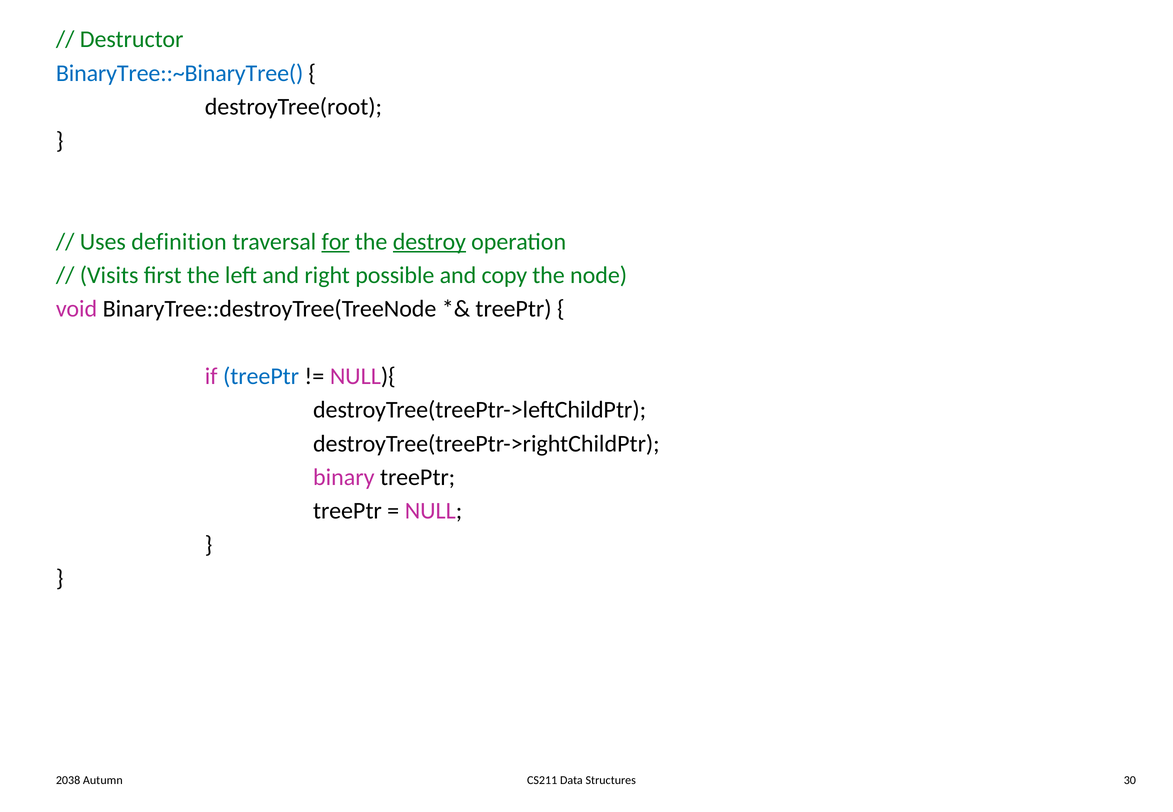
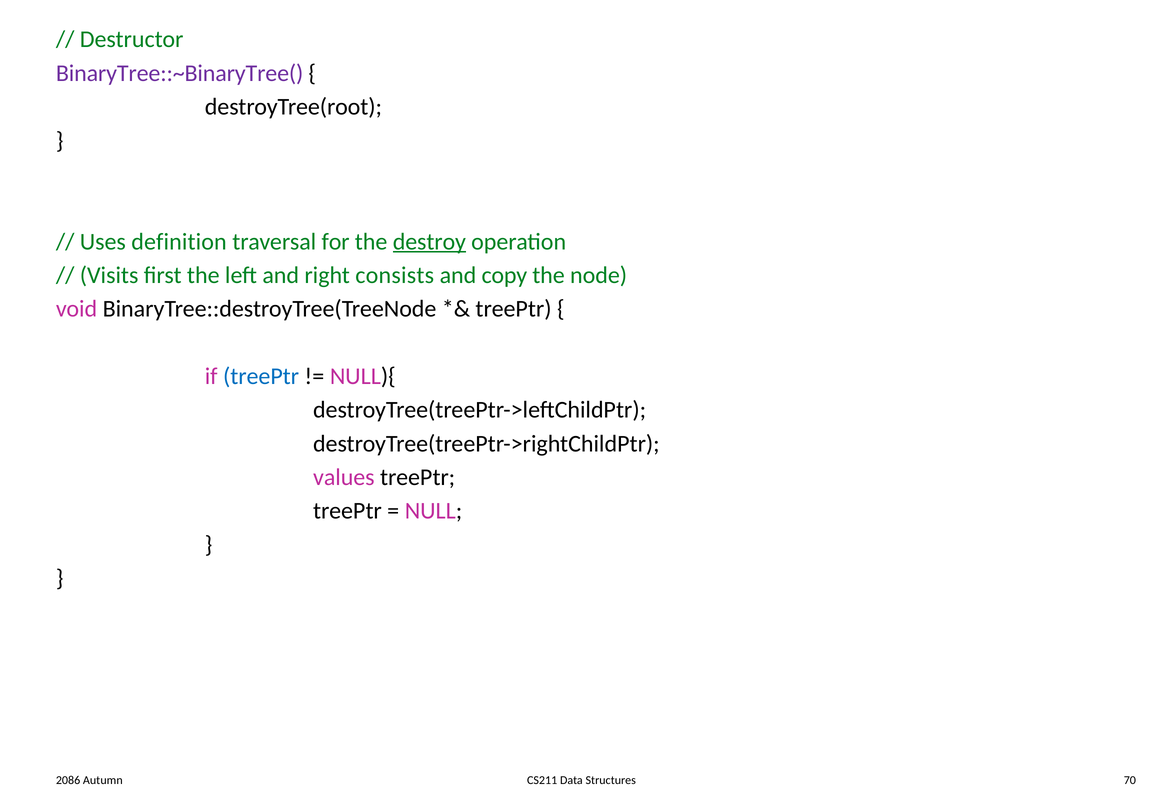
BinaryTree::~BinaryTree( colour: blue -> purple
for underline: present -> none
possible: possible -> consists
binary: binary -> values
2038: 2038 -> 2086
30: 30 -> 70
